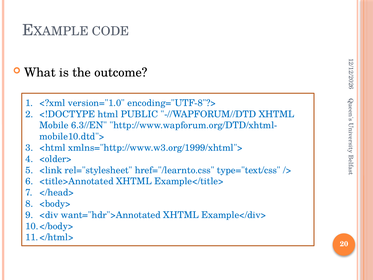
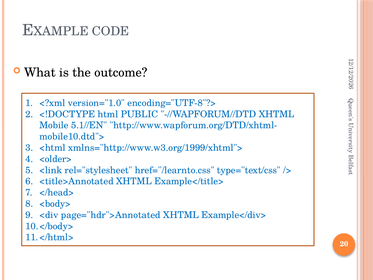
6.3//EN: 6.3//EN -> 5.1//EN
want="hdr">Annotated: want="hdr">Annotated -> page="hdr">Annotated
